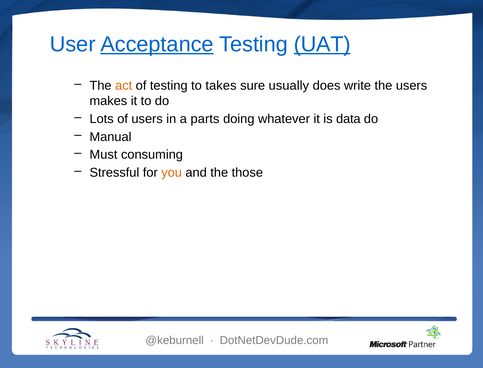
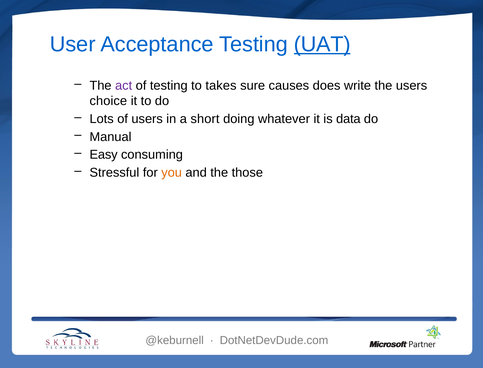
Acceptance underline: present -> none
act colour: orange -> purple
usually: usually -> causes
makes: makes -> choice
parts: parts -> short
Must: Must -> Easy
